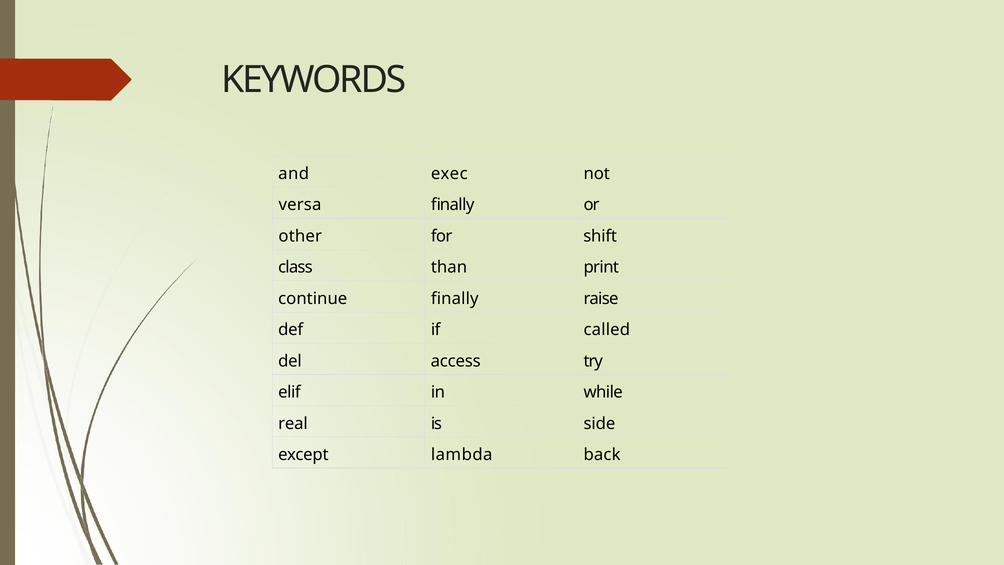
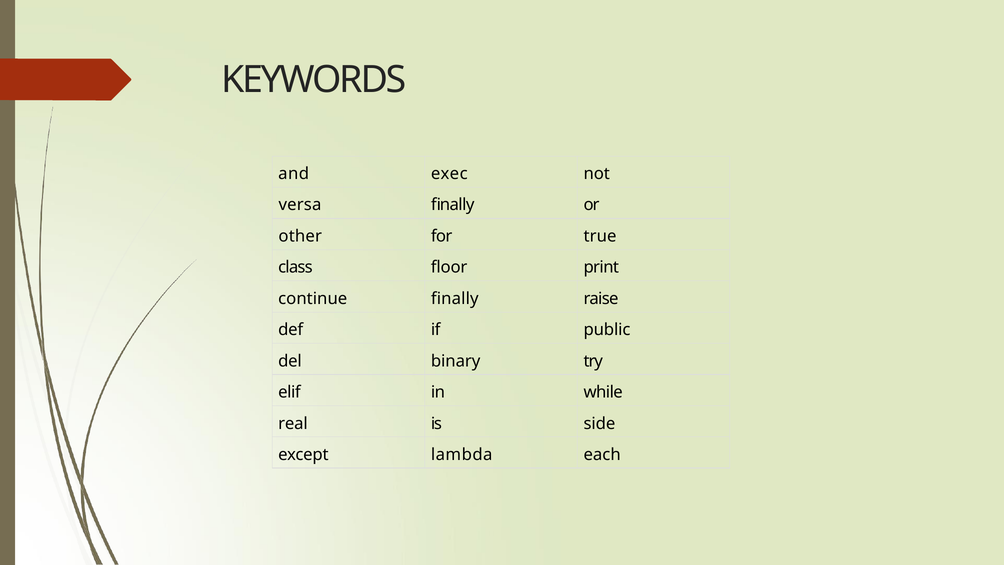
shift: shift -> true
than: than -> floor
called: called -> public
access: access -> binary
back: back -> each
